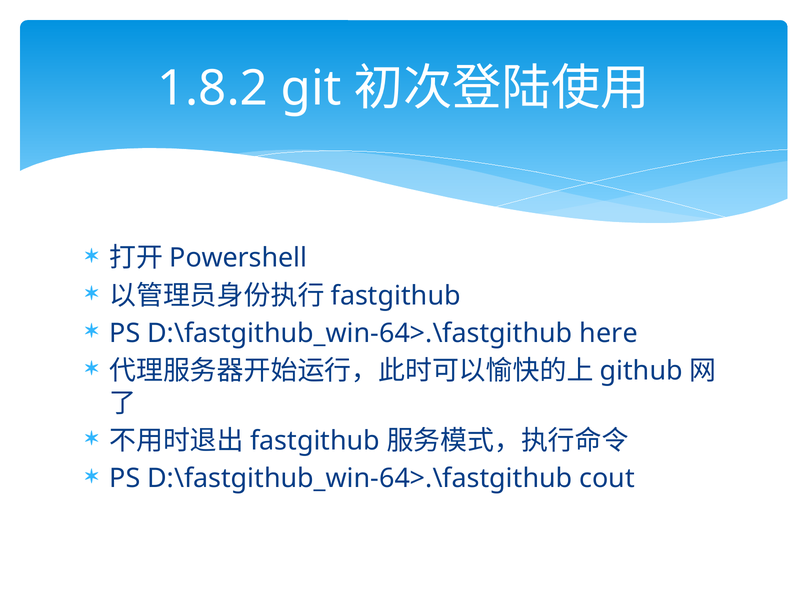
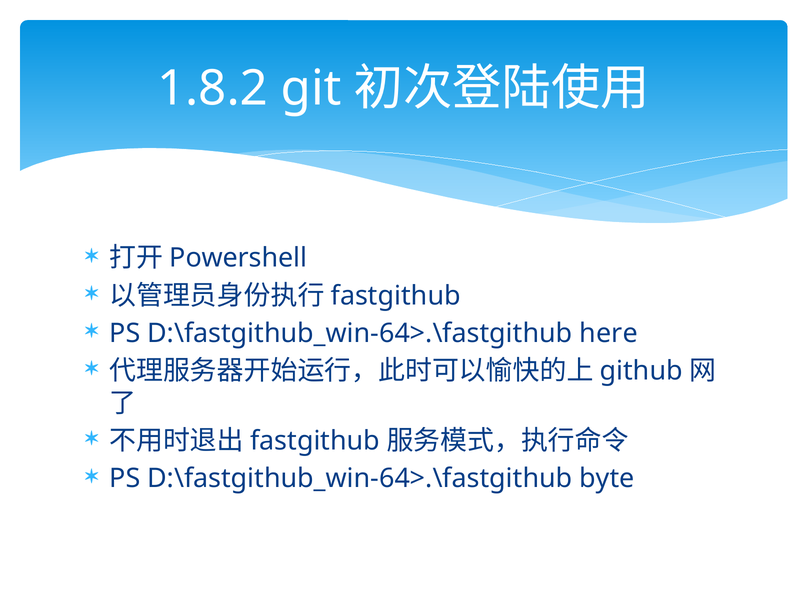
cout: cout -> byte
